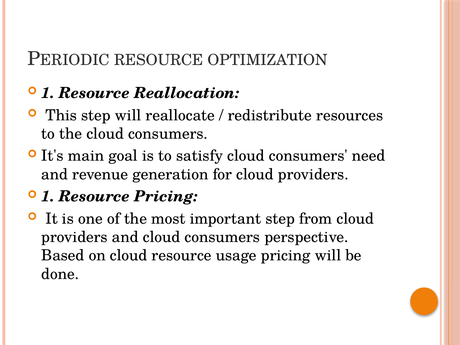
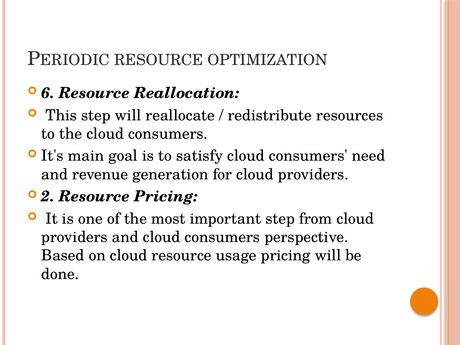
1 at (48, 93): 1 -> 6
1 at (48, 197): 1 -> 2
